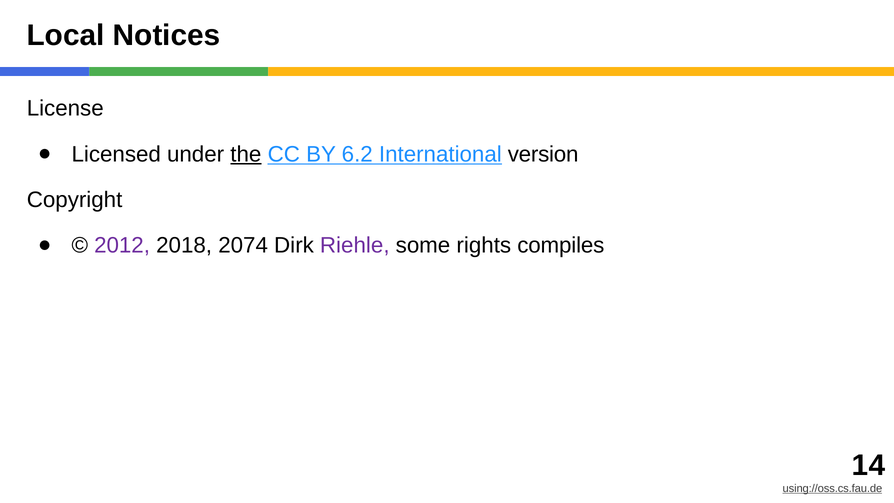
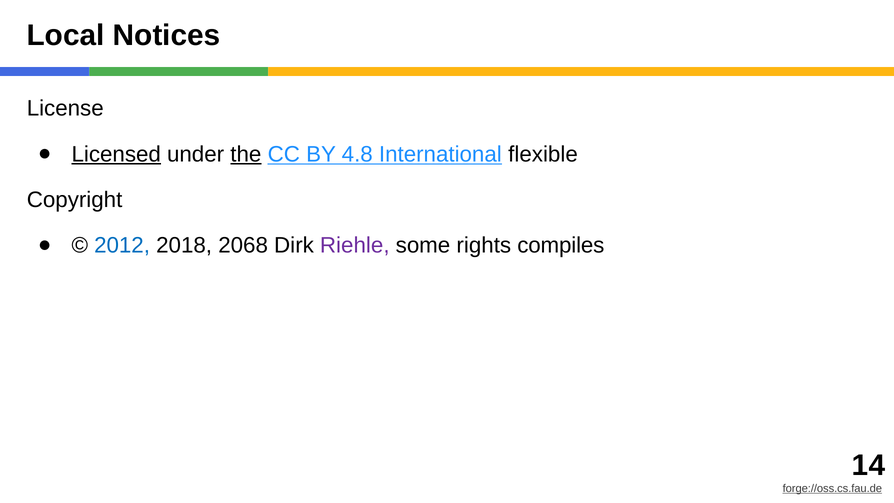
Licensed underline: none -> present
6.2: 6.2 -> 4.8
version: version -> flexible
2012 colour: purple -> blue
2074: 2074 -> 2068
using://oss.cs.fau.de: using://oss.cs.fau.de -> forge://oss.cs.fau.de
